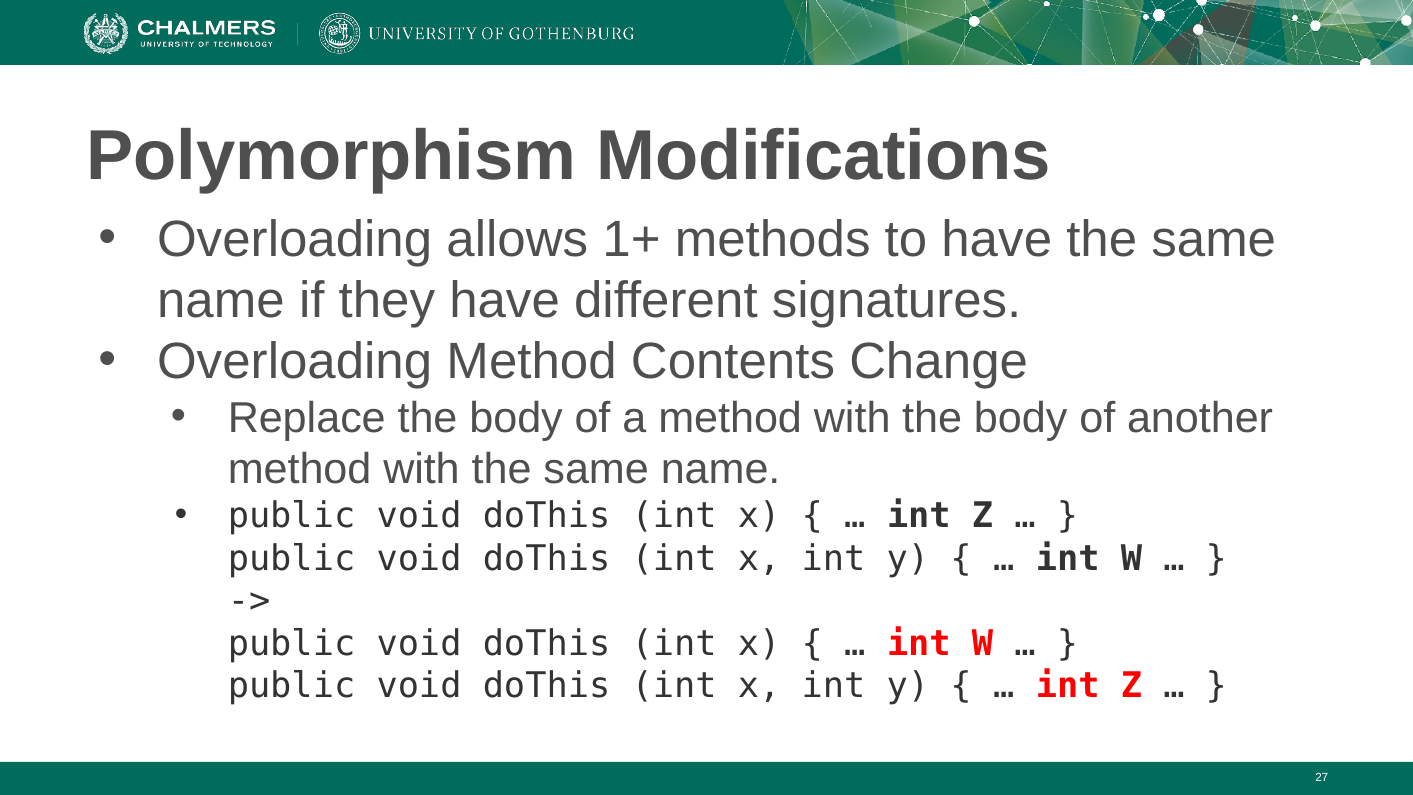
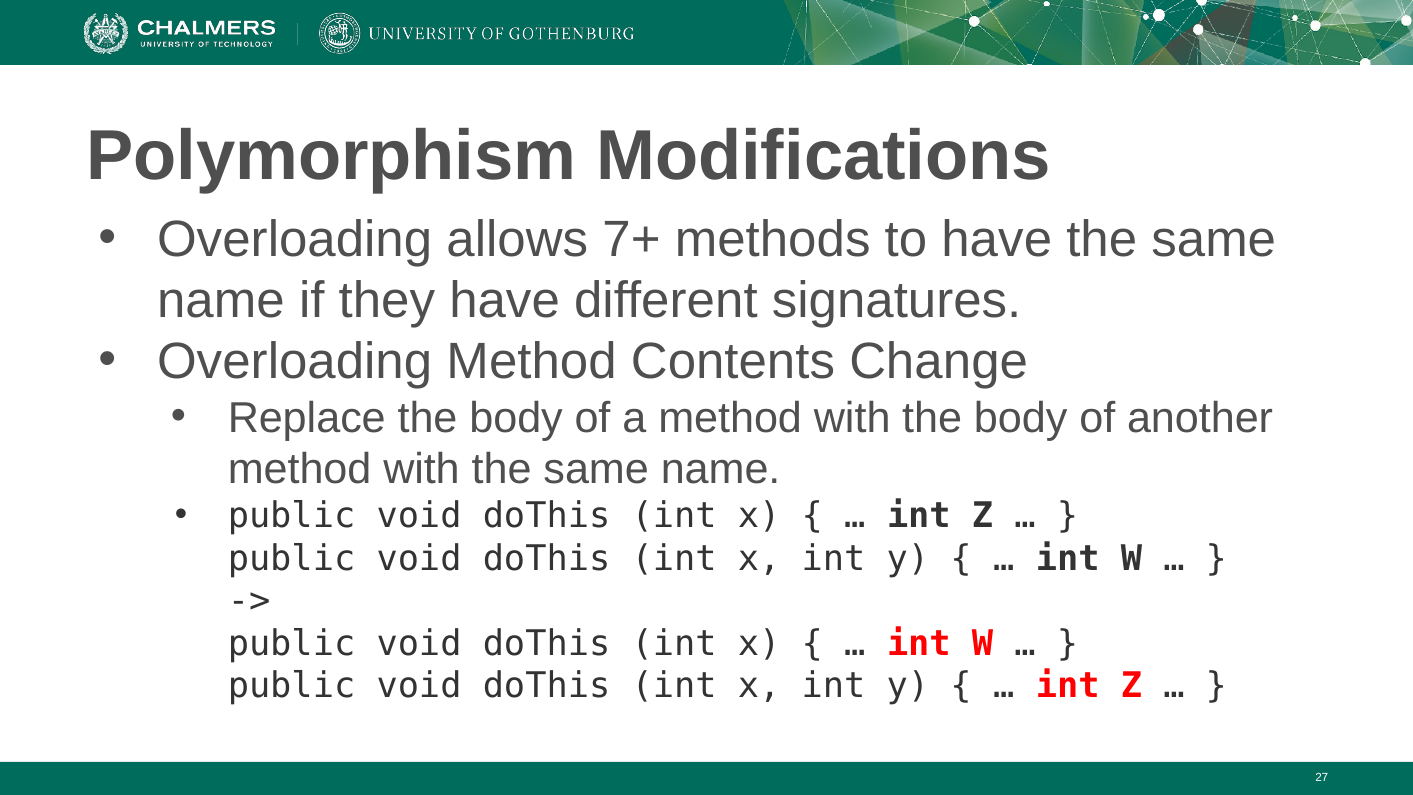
1+: 1+ -> 7+
